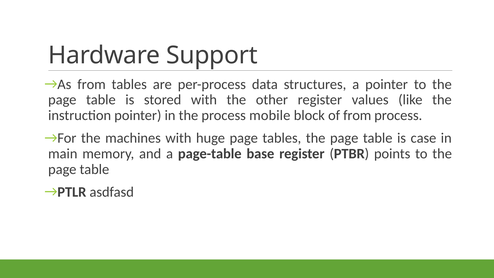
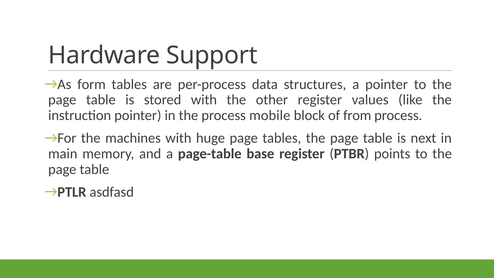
from at (92, 84): from -> form
case: case -> next
